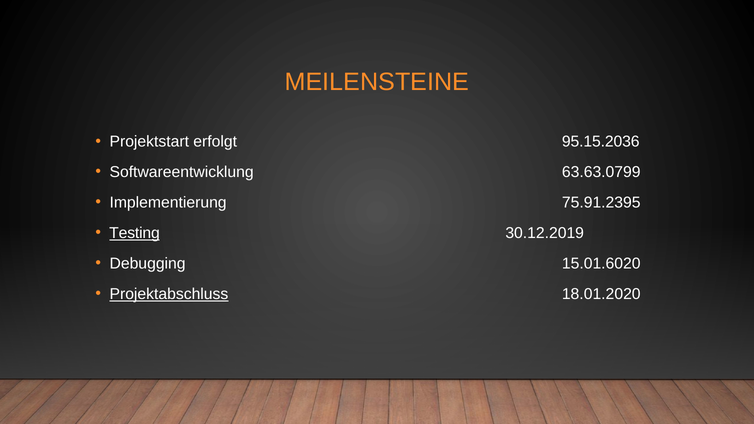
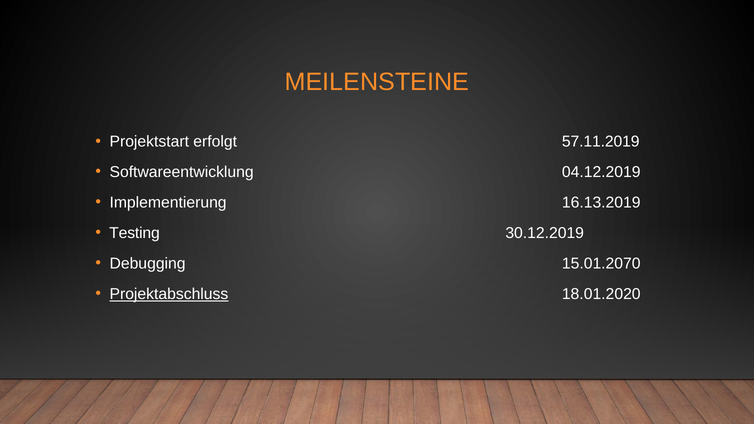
95.15.2036: 95.15.2036 -> 57.11.2019
63.63.0799: 63.63.0799 -> 04.12.2019
75.91.2395: 75.91.2395 -> 16.13.2019
Testing underline: present -> none
15.01.6020: 15.01.6020 -> 15.01.2070
